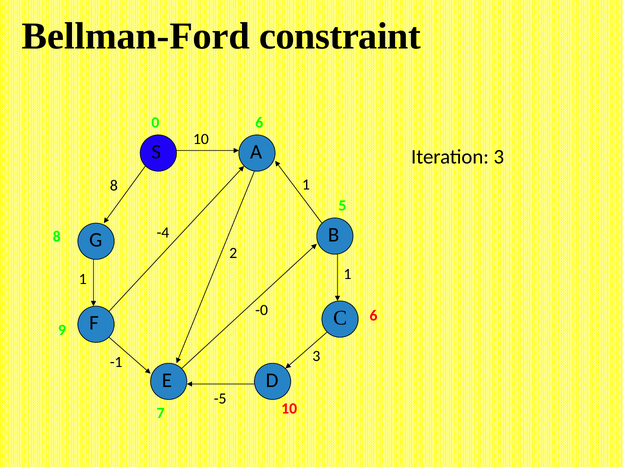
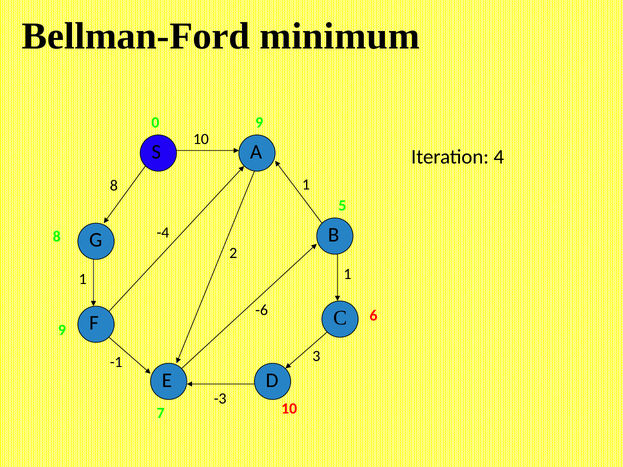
constraint: constraint -> minimum
0 6: 6 -> 9
Iteration 3: 3 -> 4
-0: -0 -> -6
-5: -5 -> -3
